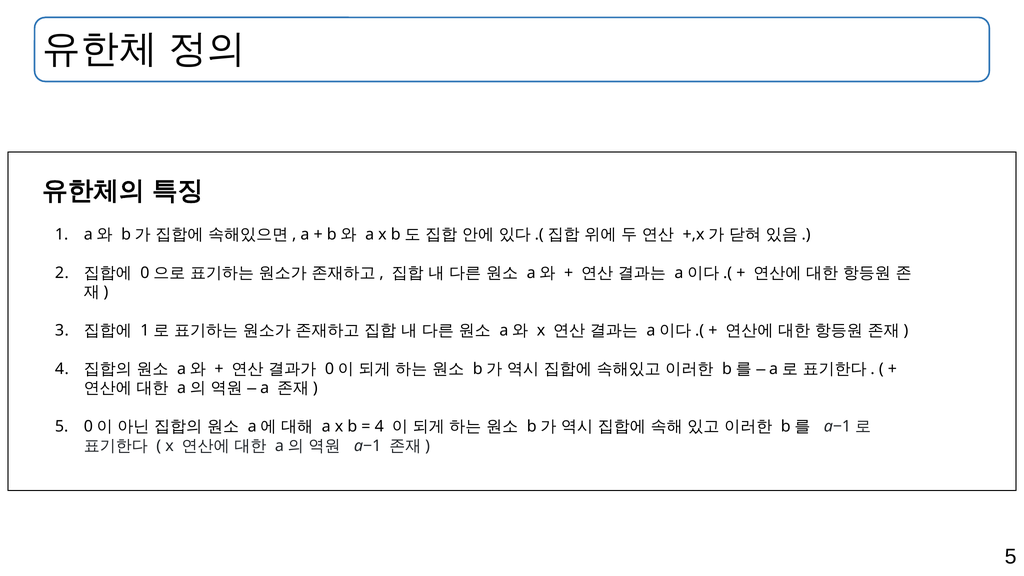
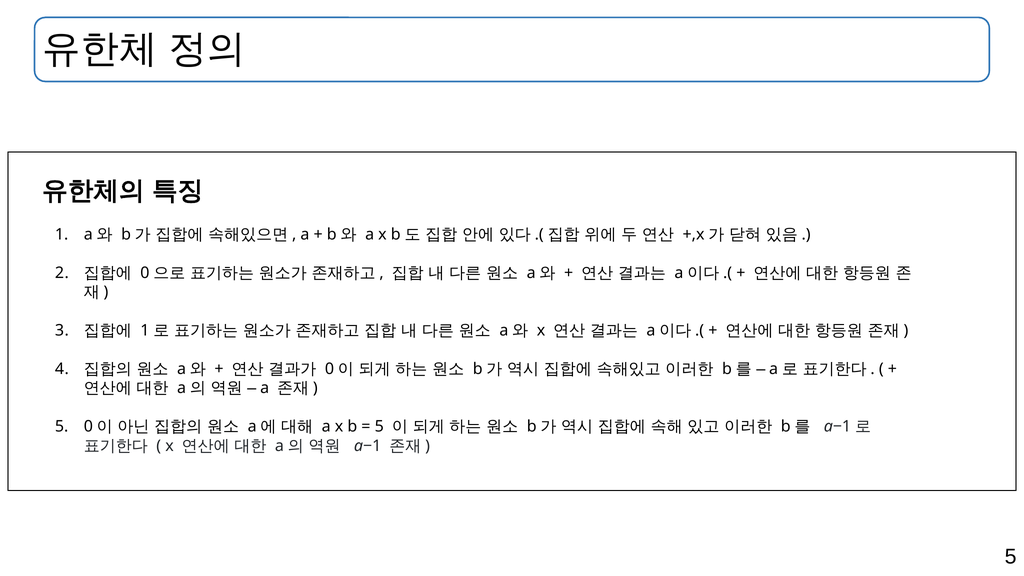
4 at (379, 427): 4 -> 5
